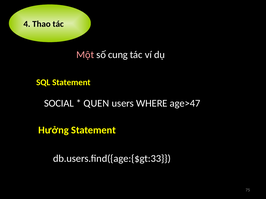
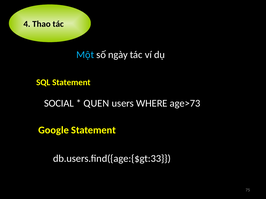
Một colour: pink -> light blue
cung: cung -> ngày
age>47: age>47 -> age>73
Hưởng: Hưởng -> Google
